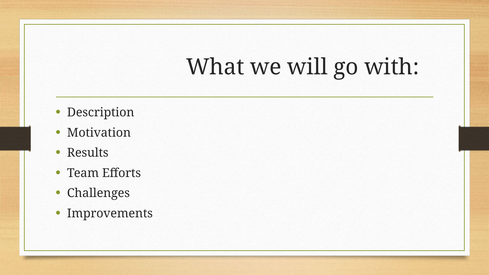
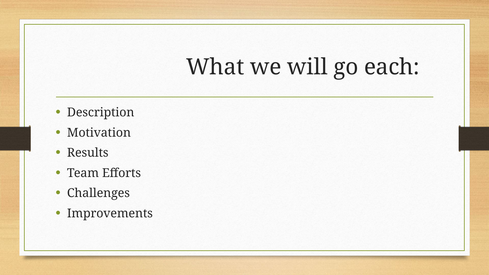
with: with -> each
